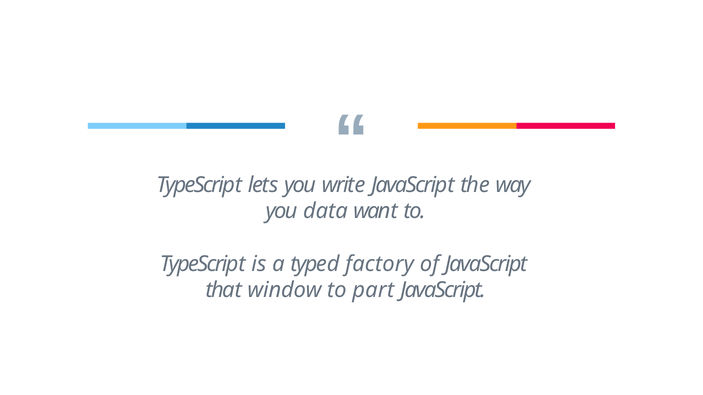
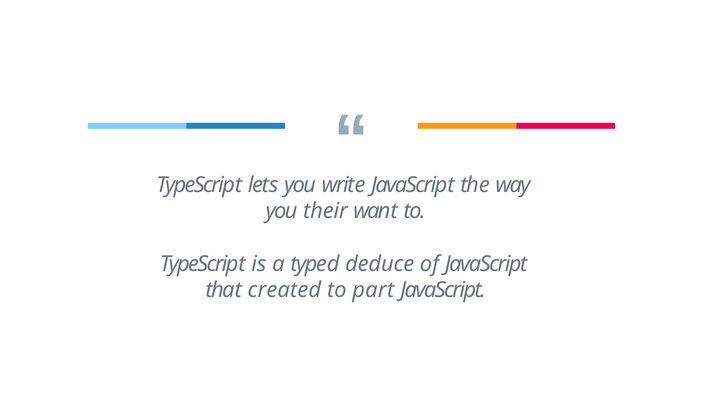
data: data -> their
factory: factory -> deduce
window: window -> created
